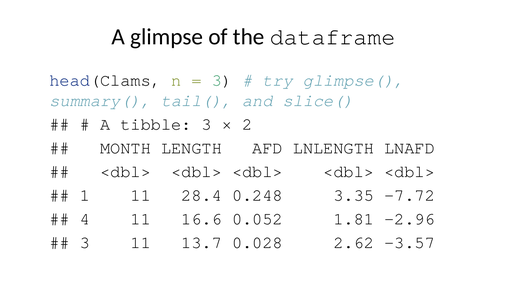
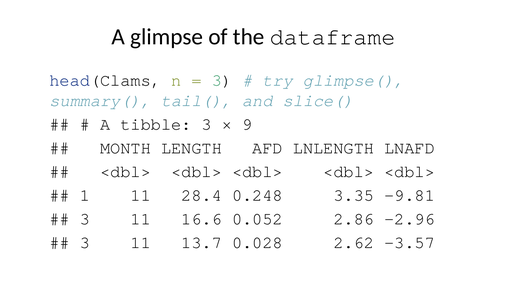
2: 2 -> 9
-7.72: -7.72 -> -9.81
4 at (85, 219): 4 -> 3
1.81: 1.81 -> 2.86
